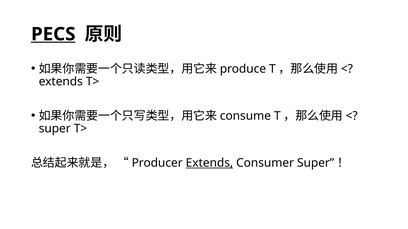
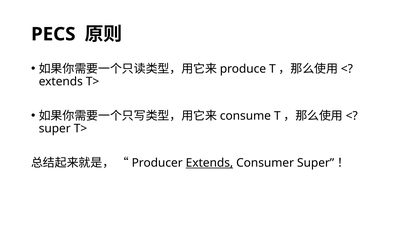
PECS underline: present -> none
